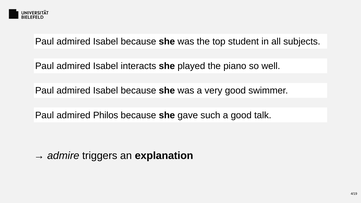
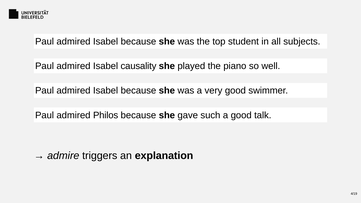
interacts: interacts -> causality
